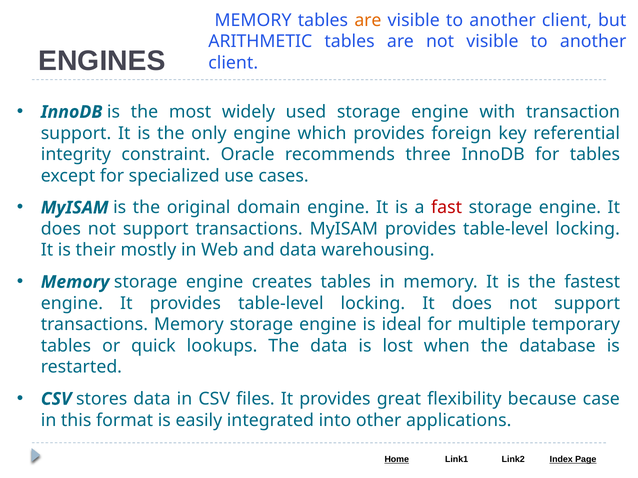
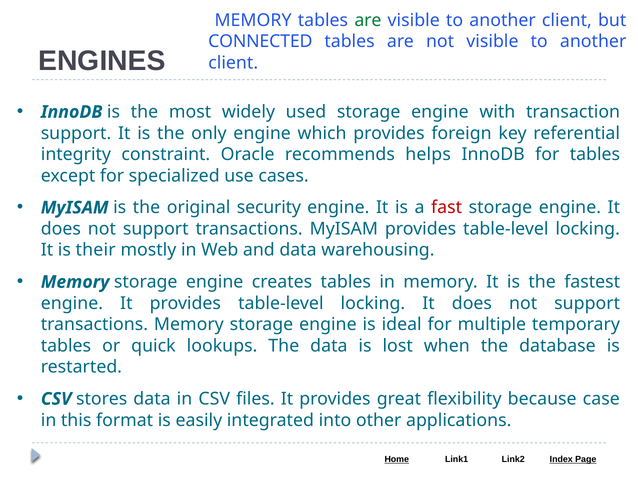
are at (368, 20) colour: orange -> green
ARITHMETIC: ARITHMETIC -> CONNECTED
three: three -> helps
domain: domain -> security
